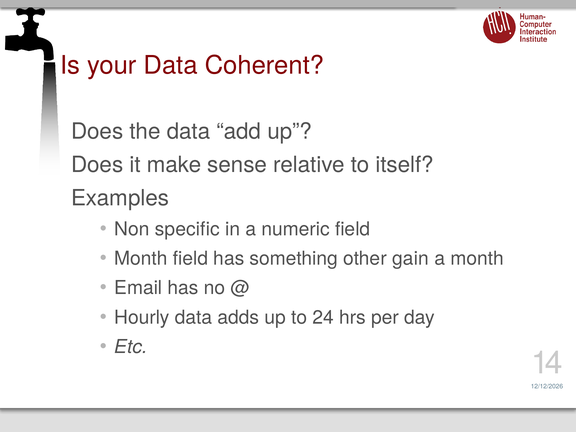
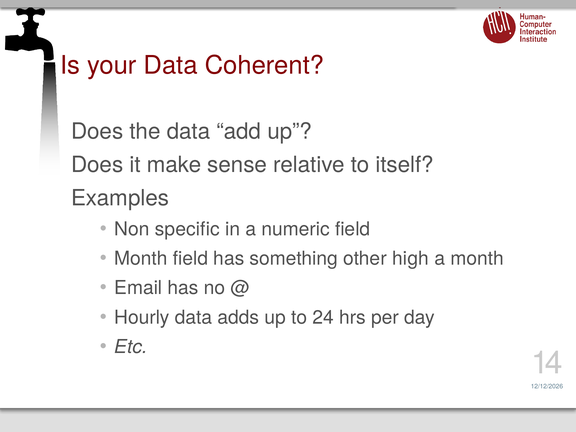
gain: gain -> high
